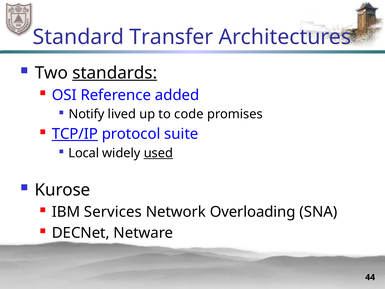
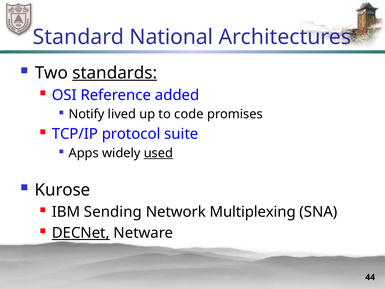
Transfer: Transfer -> National
TCP/IP underline: present -> none
Local: Local -> Apps
Services: Services -> Sending
Overloading: Overloading -> Multiplexing
DECNet underline: none -> present
